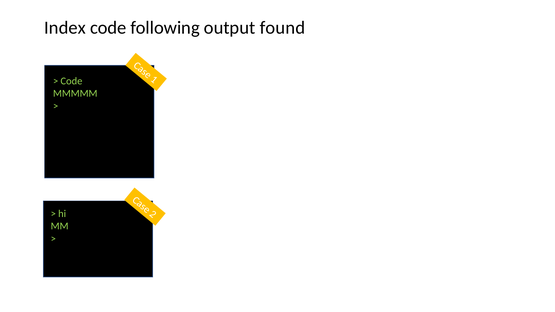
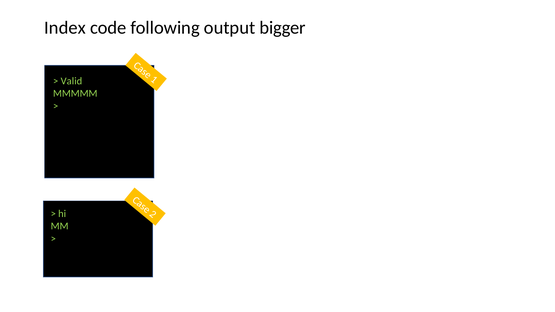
found: found -> bigger
Code at (71, 81): Code -> Valid
